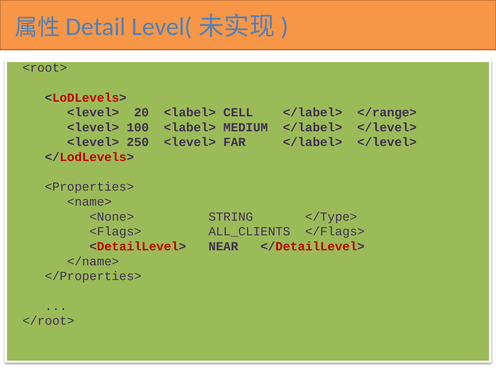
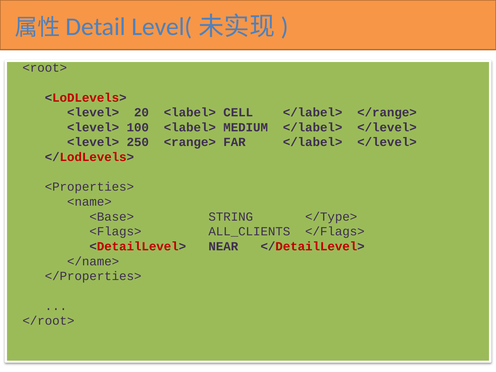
250 <level>: <level> -> <range>
<None>: <None> -> <Base>
